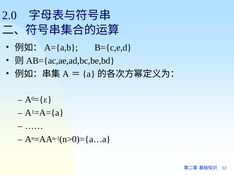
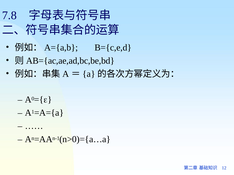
2.0: 2.0 -> 7.8
